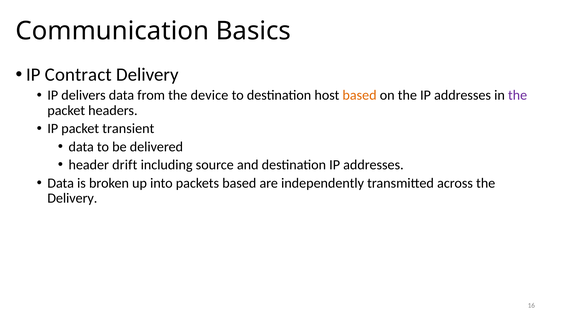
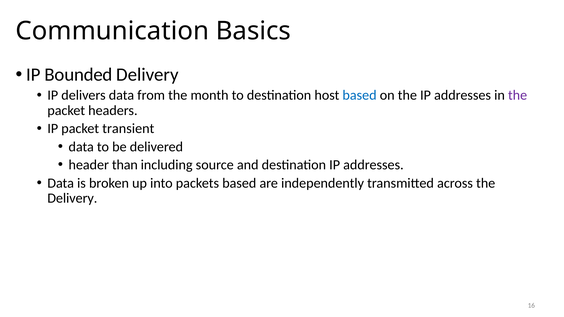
Contract: Contract -> Bounded
device: device -> month
based at (360, 95) colour: orange -> blue
drift: drift -> than
